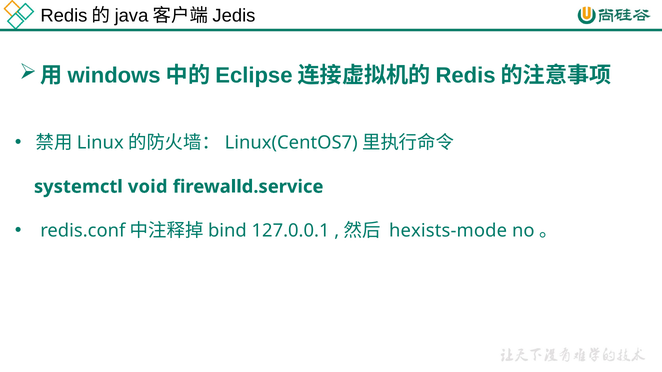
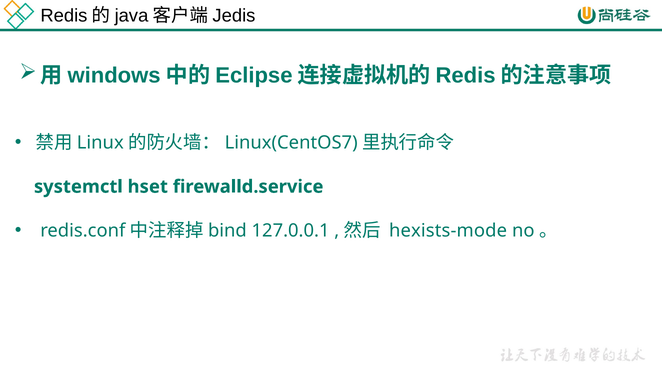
void: void -> hset
